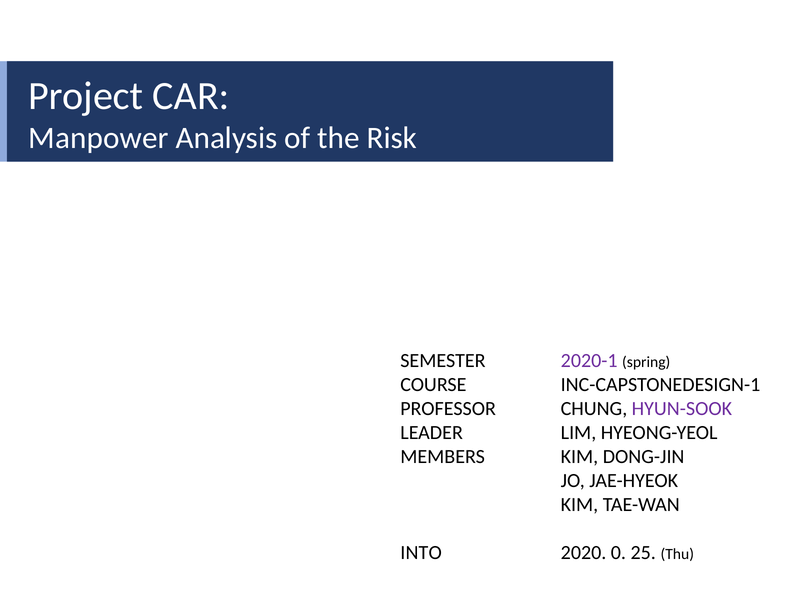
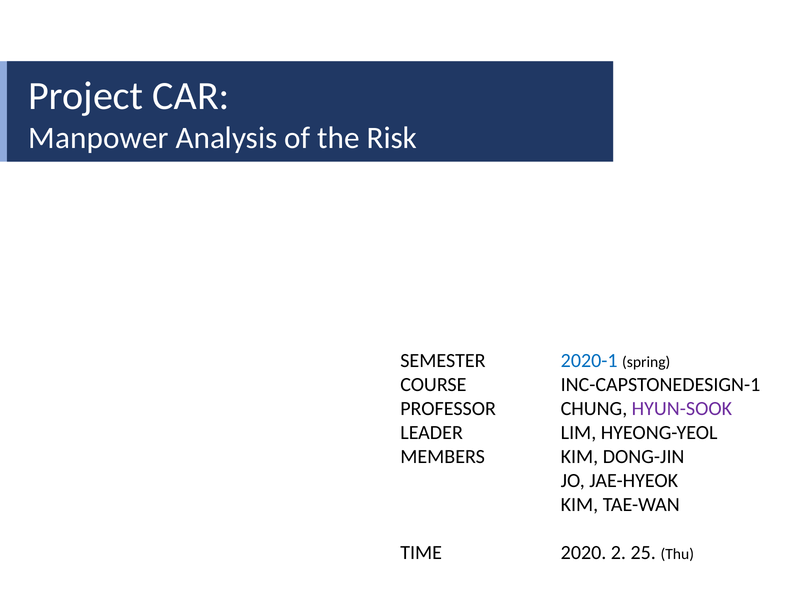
2020-1 colour: purple -> blue
INTO: INTO -> TIME
0: 0 -> 2
